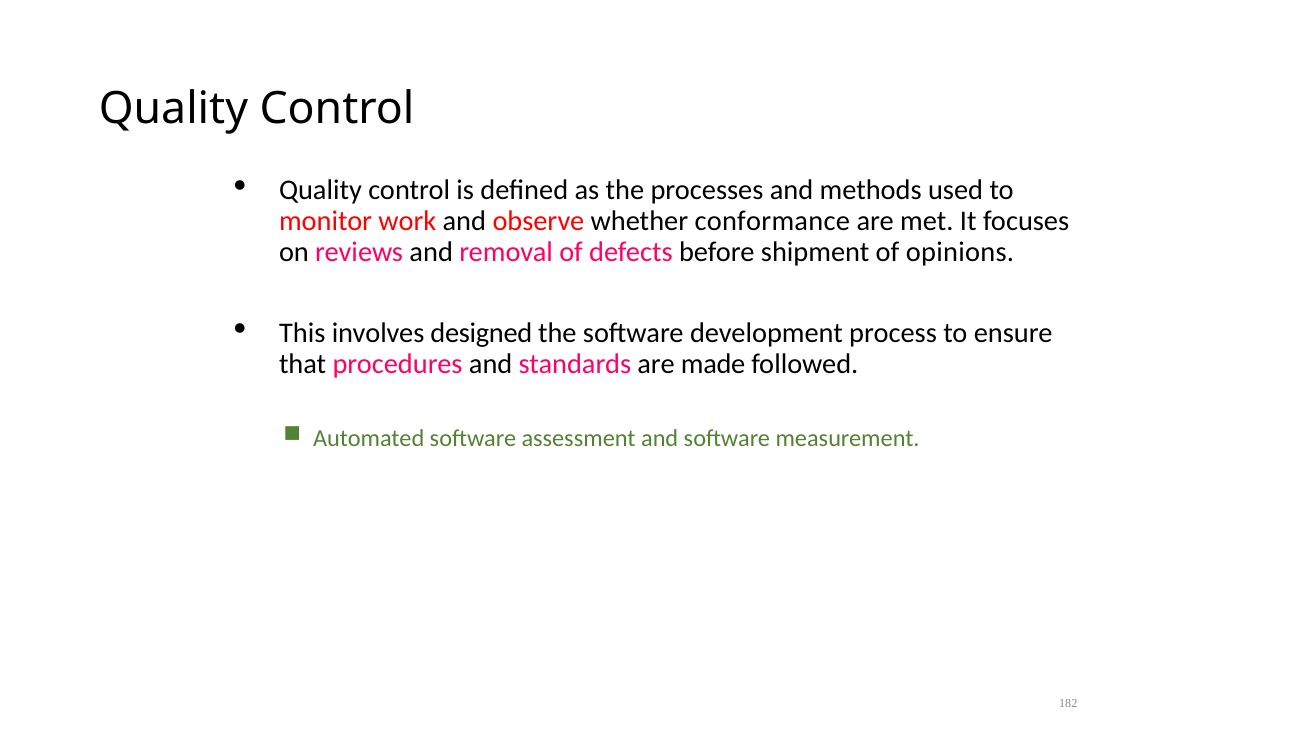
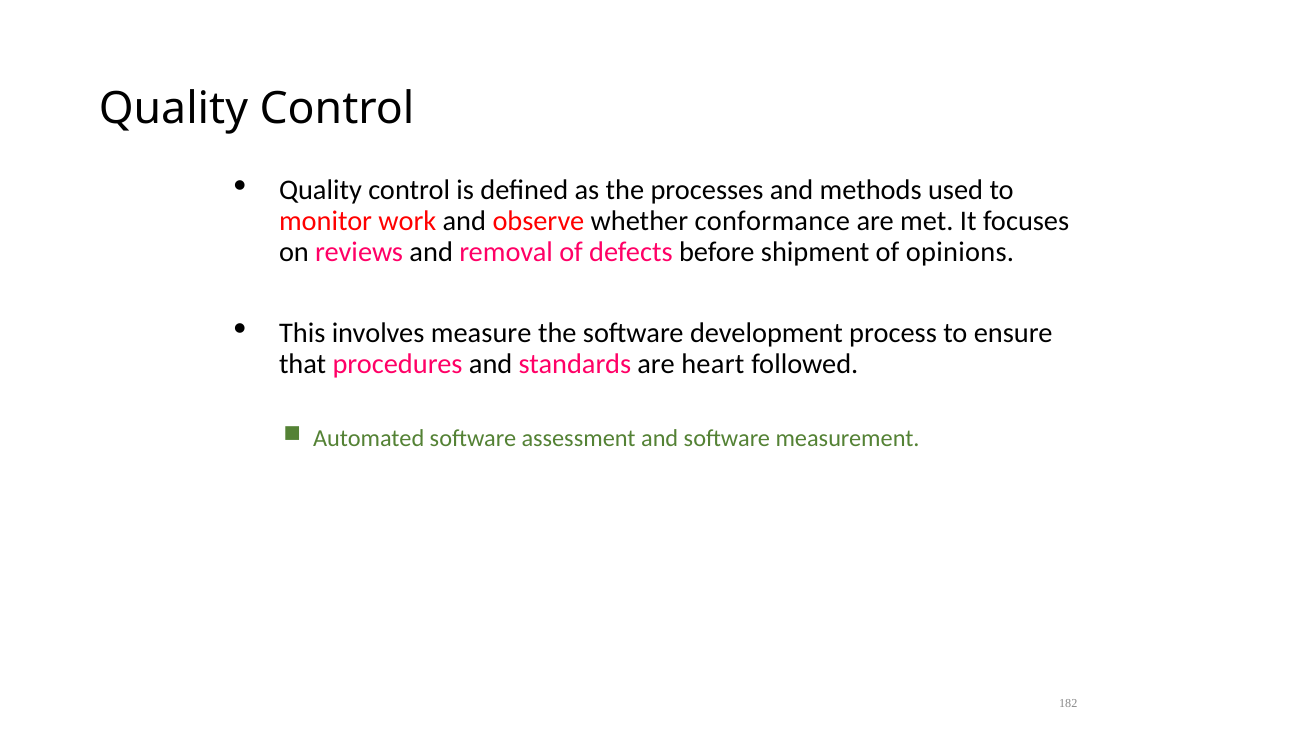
designed: designed -> measure
made: made -> heart
